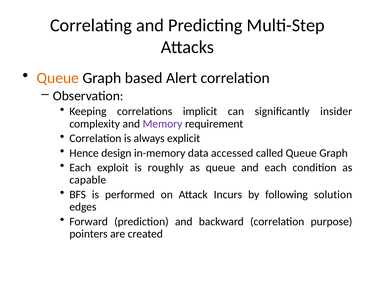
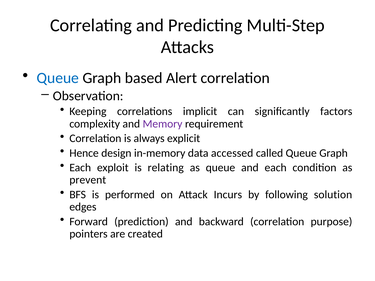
Queue at (58, 78) colour: orange -> blue
insider: insider -> factors
roughly: roughly -> relating
capable: capable -> prevent
